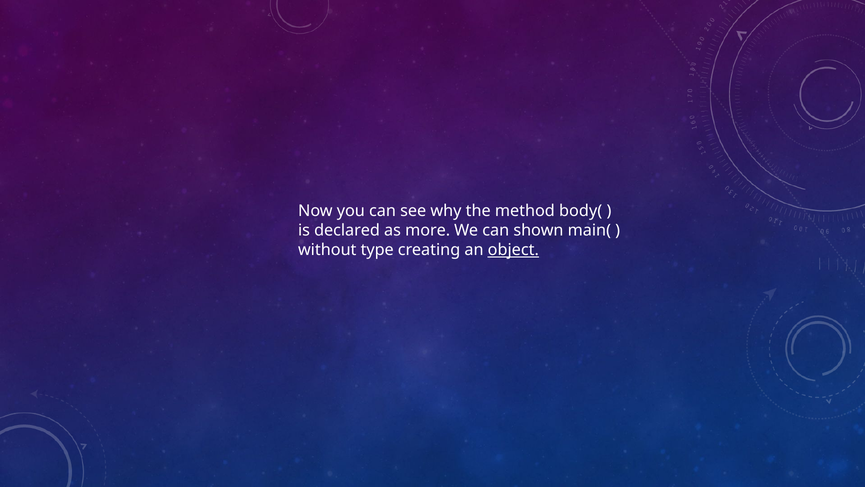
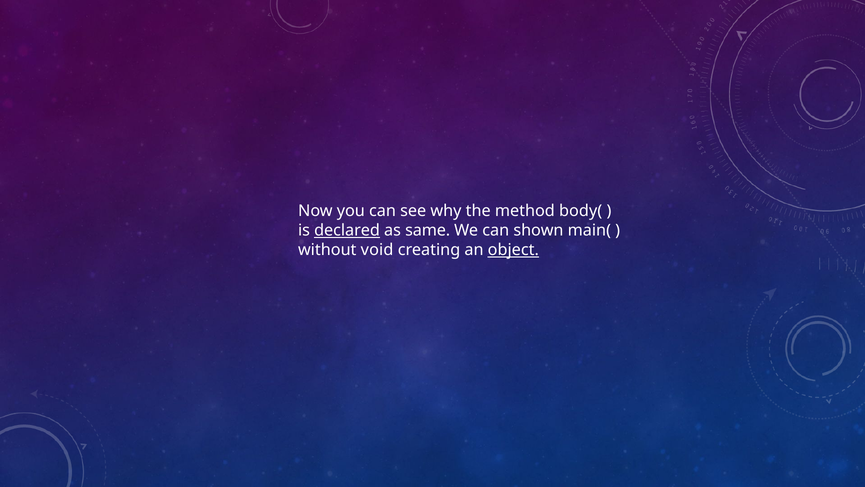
declared underline: none -> present
more: more -> same
type: type -> void
